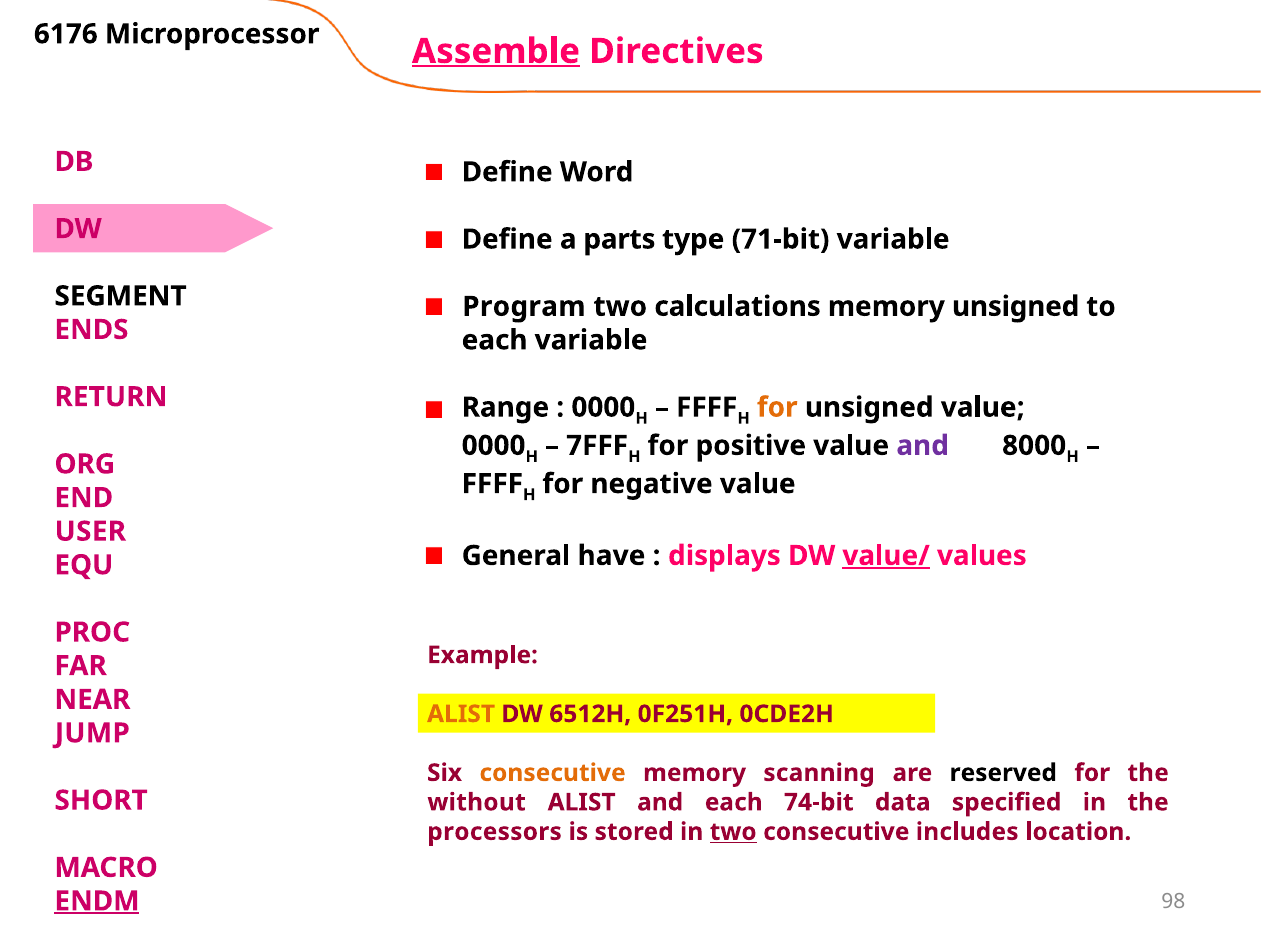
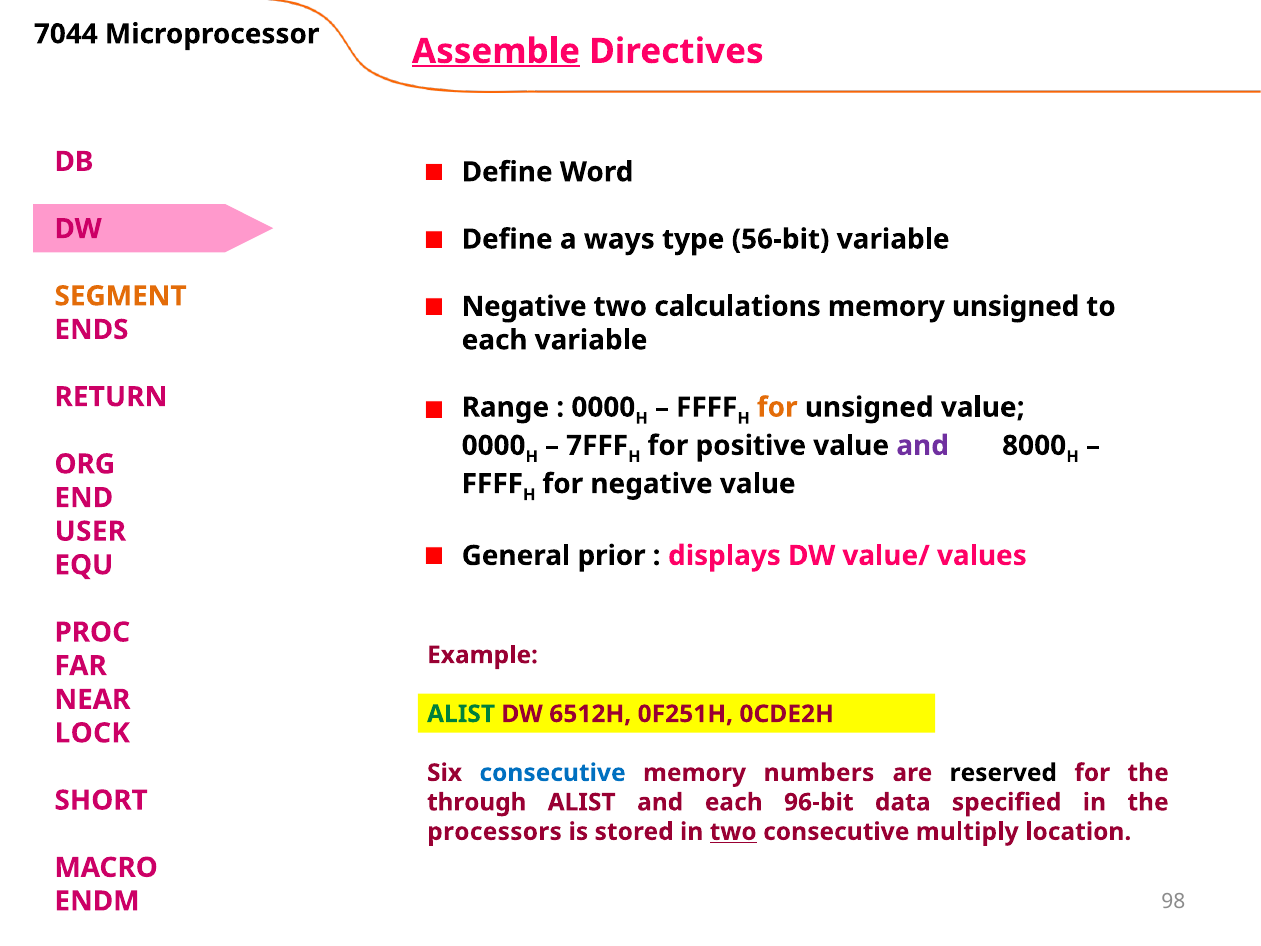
6176: 6176 -> 7044
parts: parts -> ways
71-bit: 71-bit -> 56-bit
SEGMENT colour: black -> orange
Program at (524, 306): Program -> Negative
have: have -> prior
value/ underline: present -> none
ALIST at (461, 714) colour: orange -> green
JUMP: JUMP -> LOCK
consecutive at (553, 773) colour: orange -> blue
scanning: scanning -> numbers
without: without -> through
74-bit: 74-bit -> 96-bit
includes: includes -> multiply
ENDM underline: present -> none
